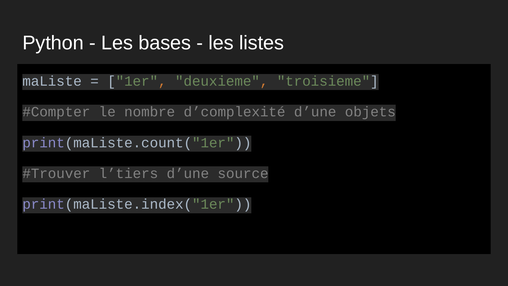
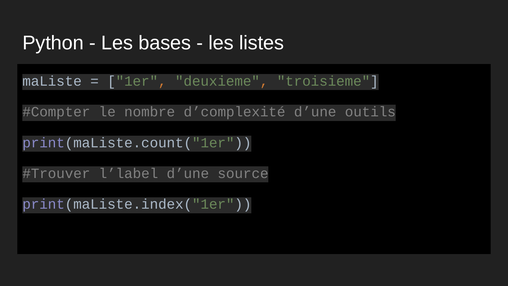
objets: objets -> outils
l’tiers: l’tiers -> l’label
